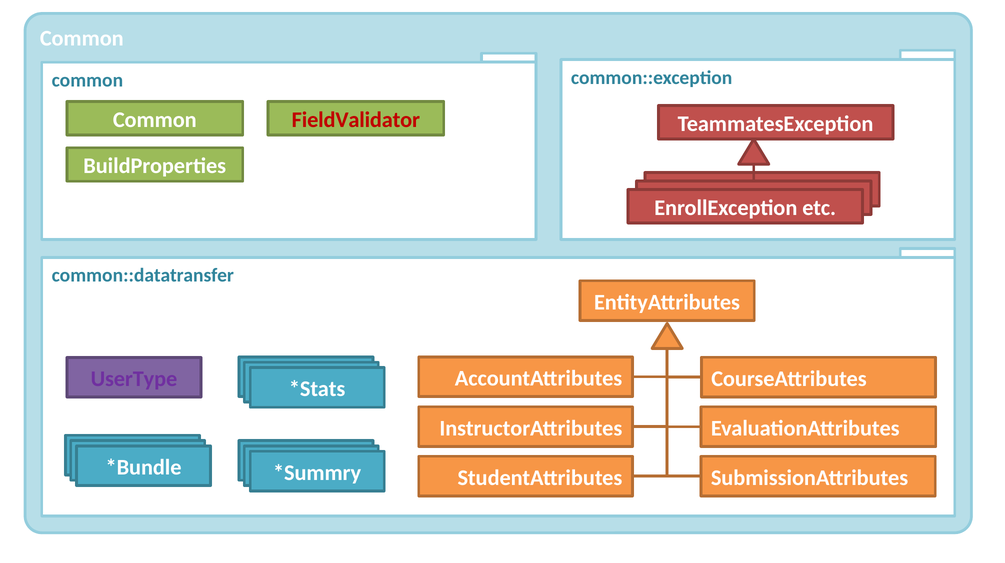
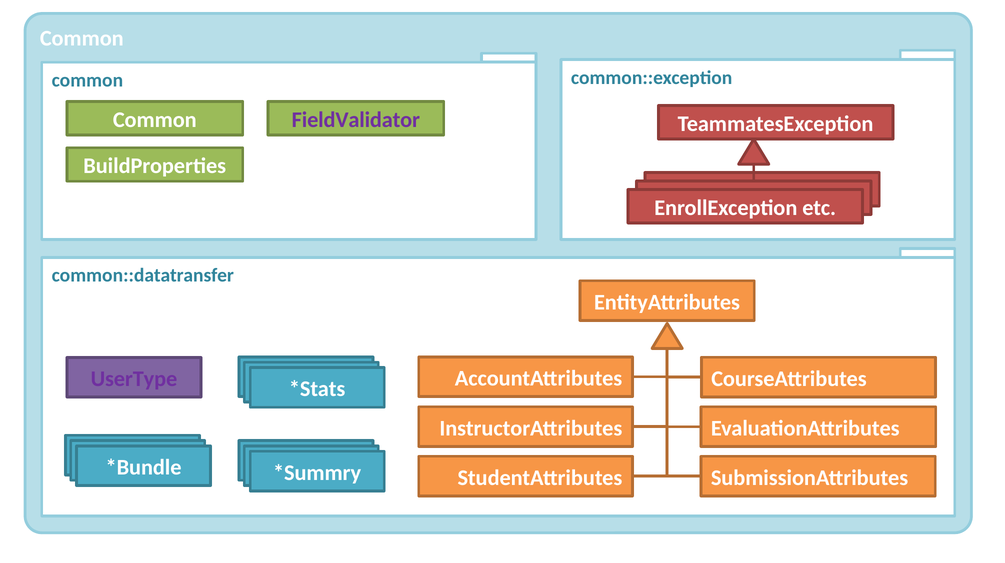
FieldValidator colour: red -> purple
